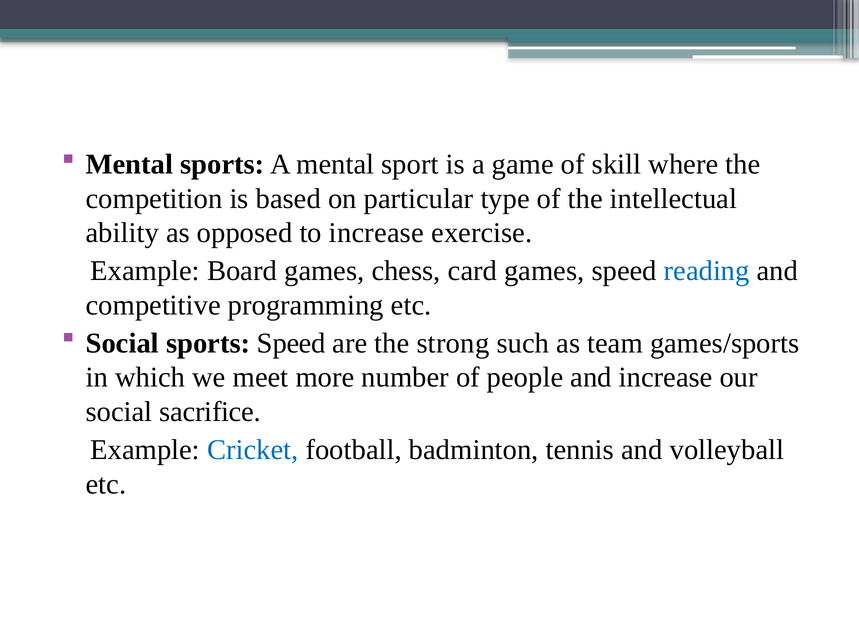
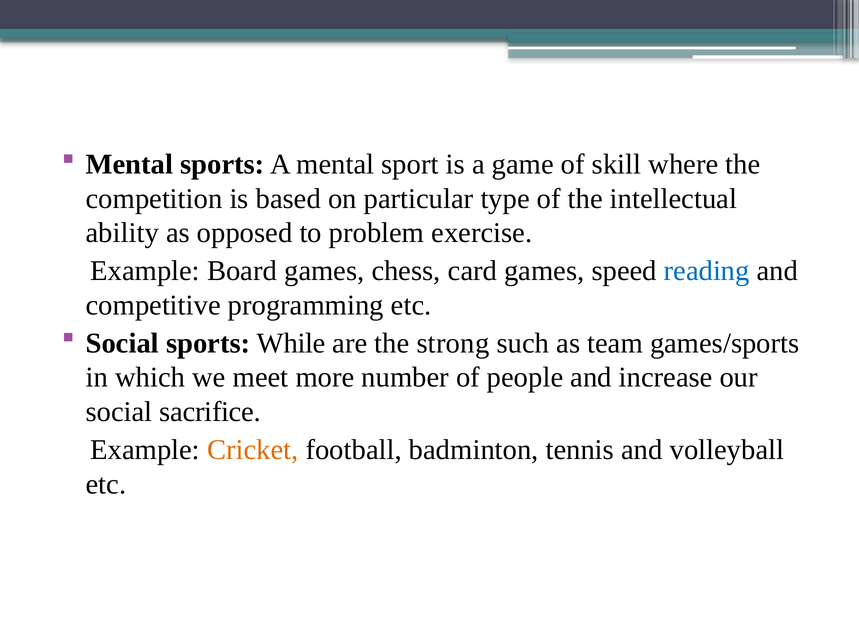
to increase: increase -> problem
sports Speed: Speed -> While
Cricket colour: blue -> orange
